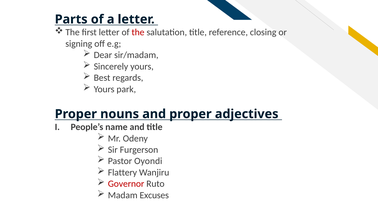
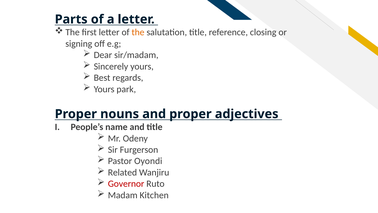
the at (138, 32) colour: red -> orange
Flattery: Flattery -> Related
Excuses: Excuses -> Kitchen
